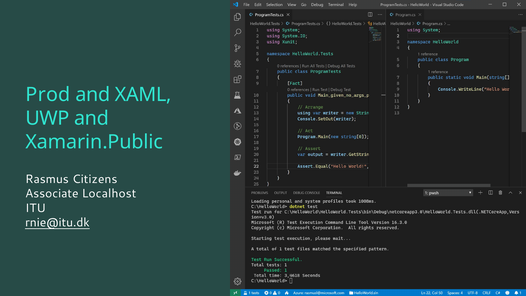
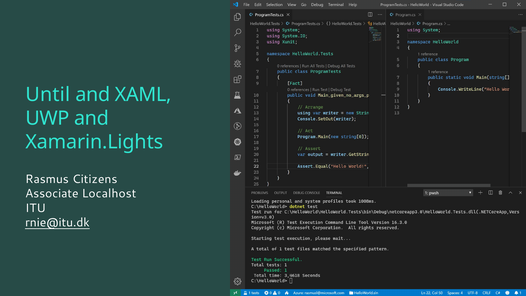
Prod: Prod -> Until
Xamarin.Public: Xamarin.Public -> Xamarin.Lights
